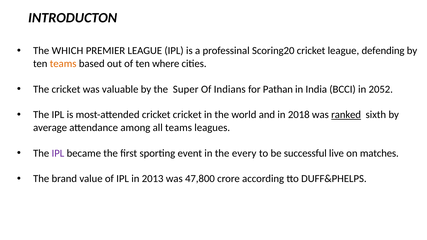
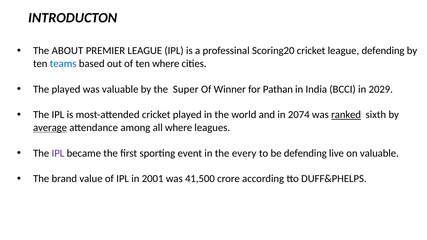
WHICH: WHICH -> ABOUT
teams at (63, 64) colour: orange -> blue
The cricket: cricket -> played
Indians: Indians -> Winner
2052: 2052 -> 2029
cricket cricket: cricket -> played
2018: 2018 -> 2074
average underline: none -> present
all teams: teams -> where
be successful: successful -> defending
on matches: matches -> valuable
2013: 2013 -> 2001
47,800: 47,800 -> 41,500
